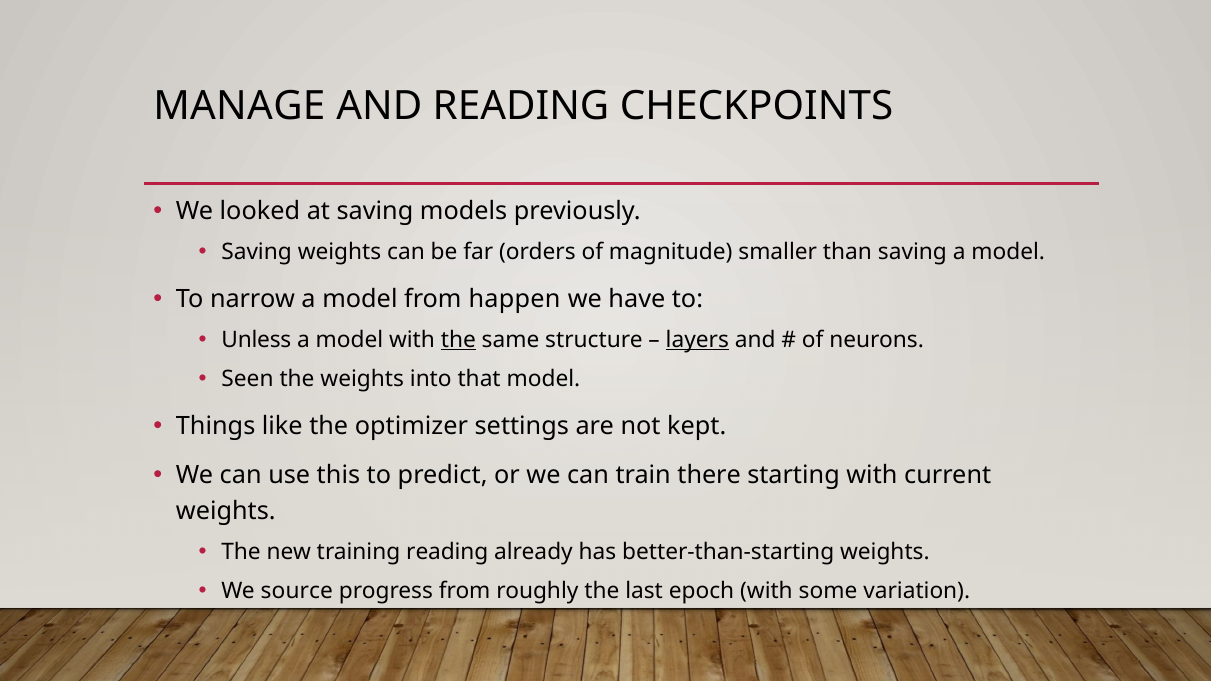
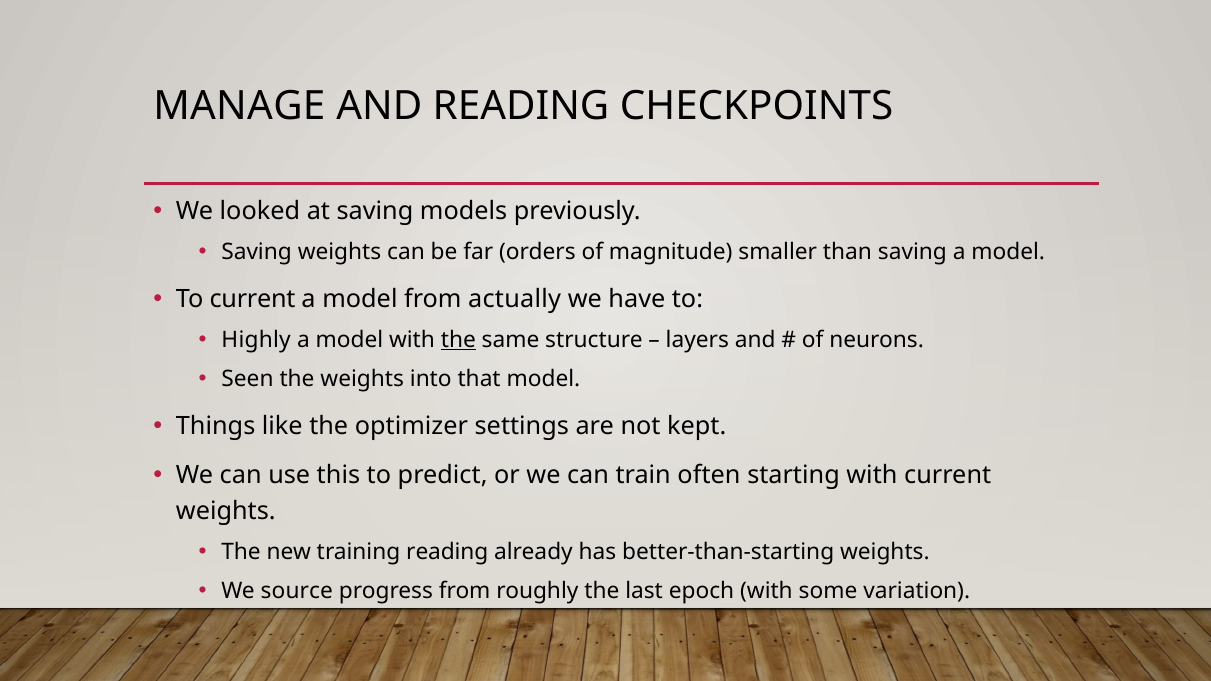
To narrow: narrow -> current
happen: happen -> actually
Unless: Unless -> Highly
layers underline: present -> none
there: there -> often
